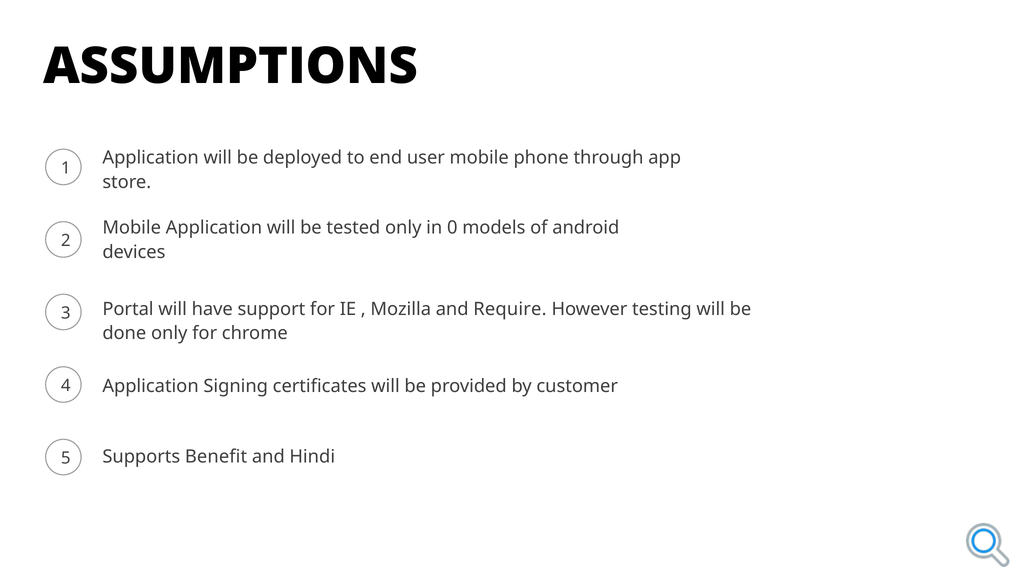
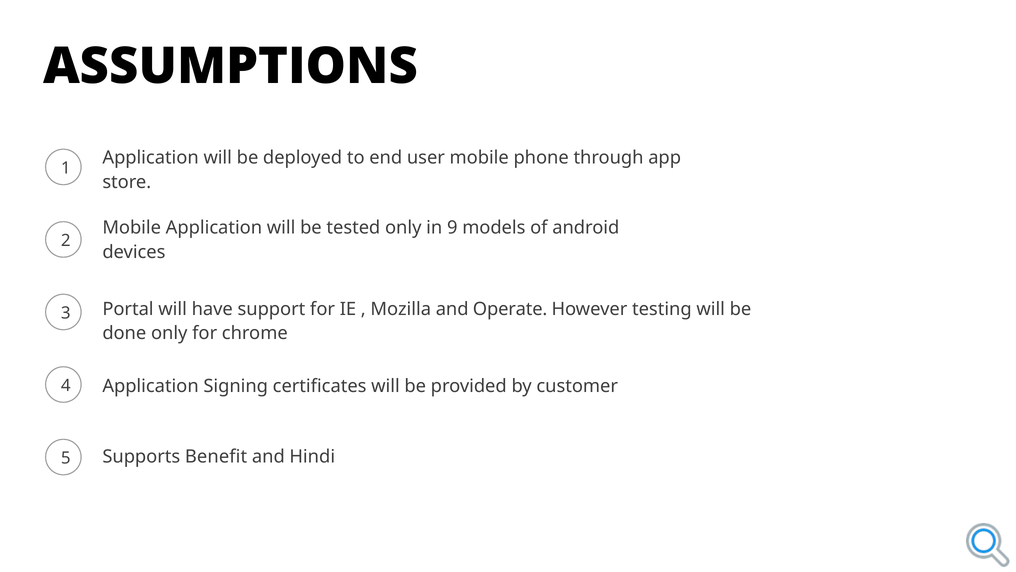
0: 0 -> 9
Require: Require -> Operate
